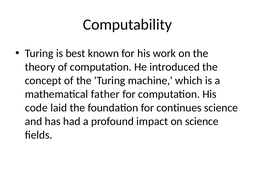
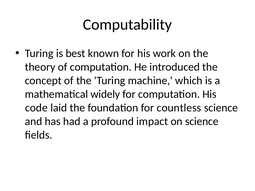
father: father -> widely
continues: continues -> countless
